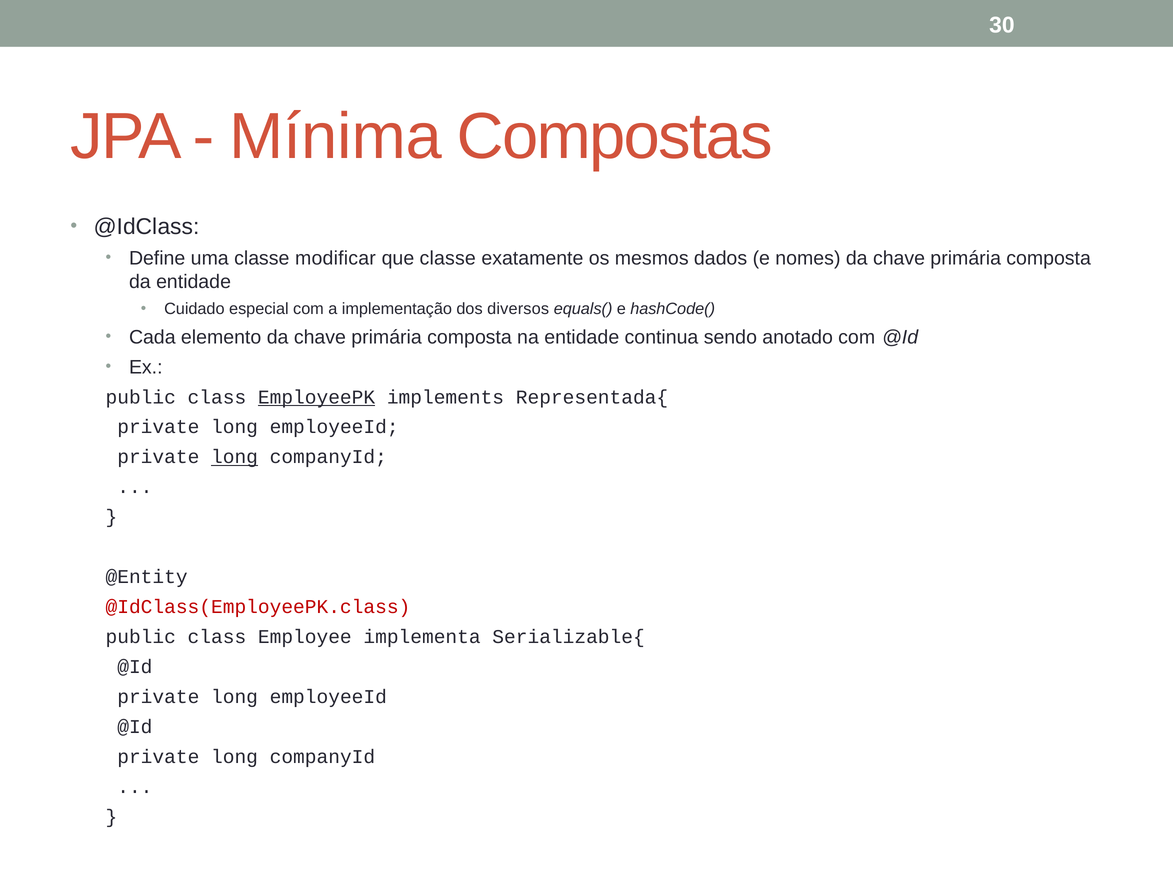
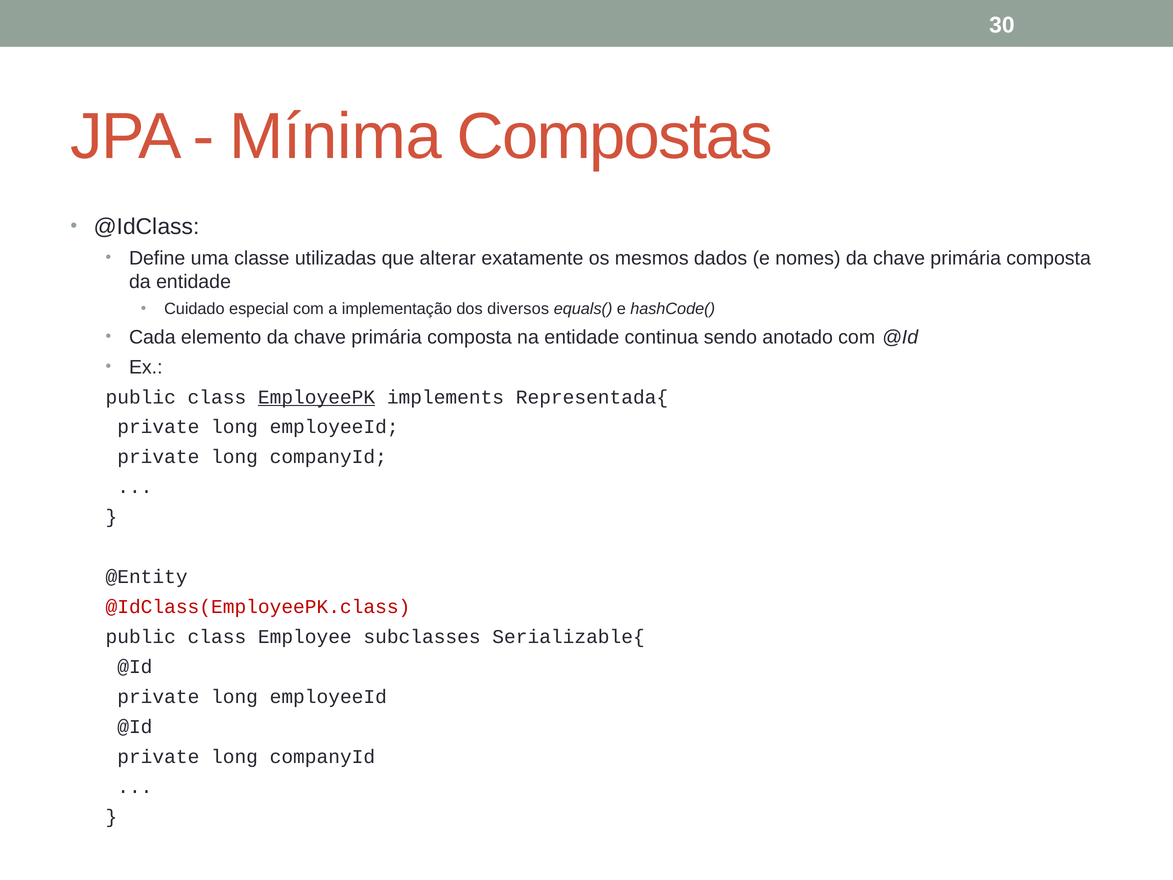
modificar: modificar -> utilizadas
que classe: classe -> alterar
long at (235, 457) underline: present -> none
implementa: implementa -> subclasses
